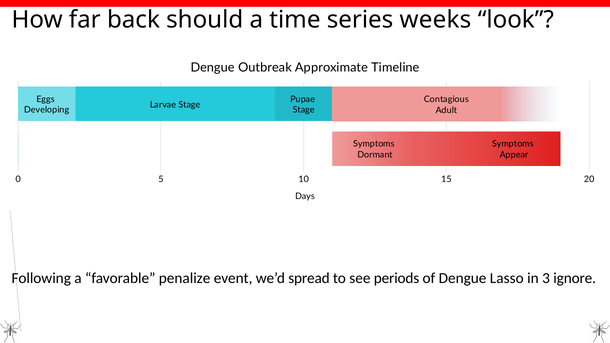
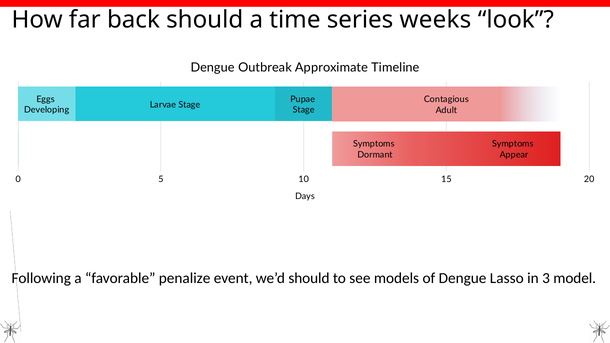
we’d spread: spread -> should
periods: periods -> models
ignore: ignore -> model
